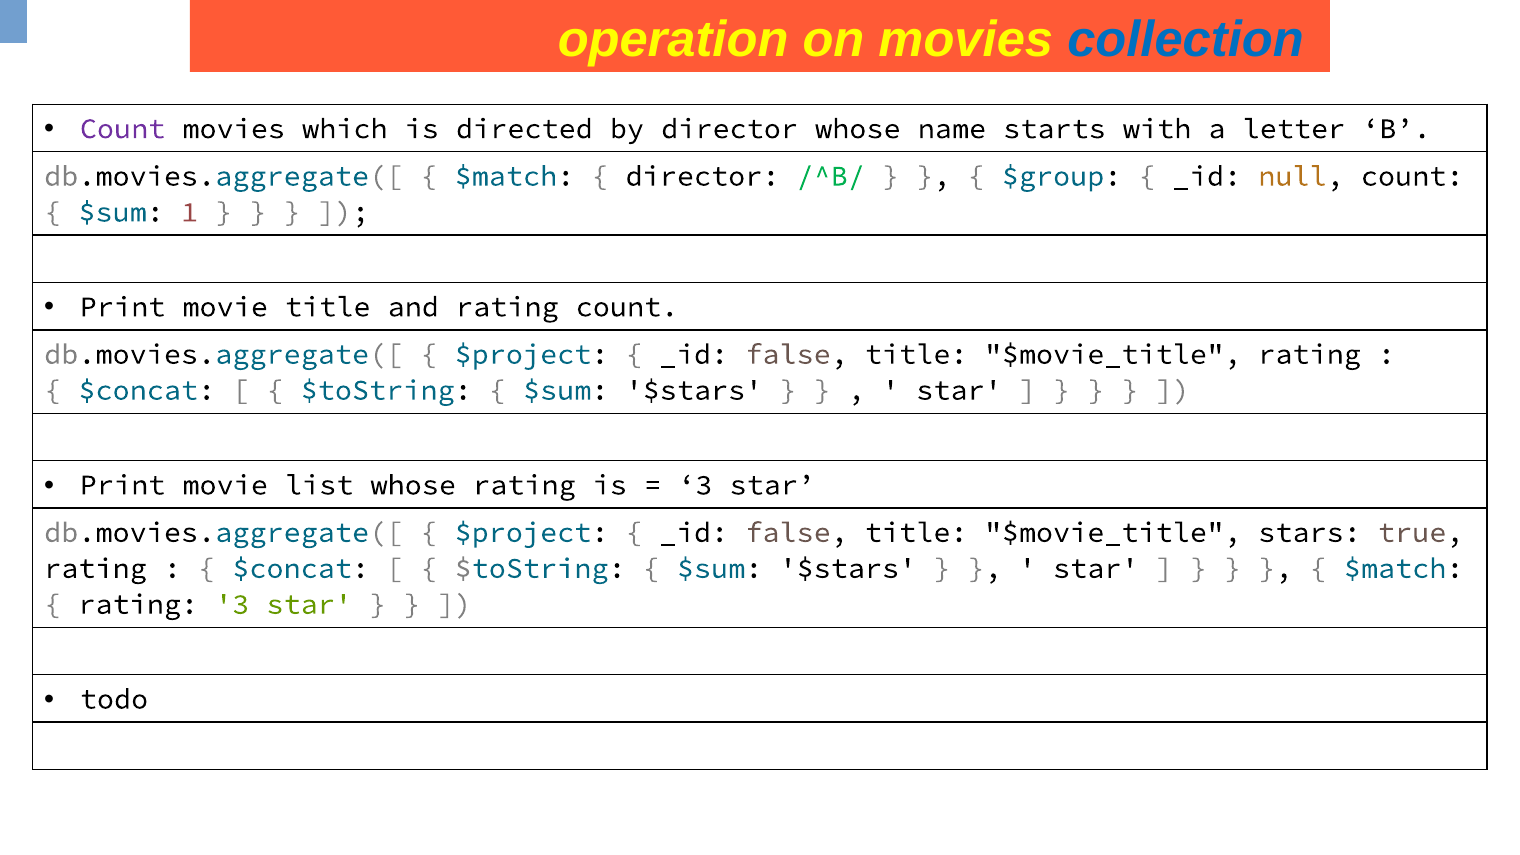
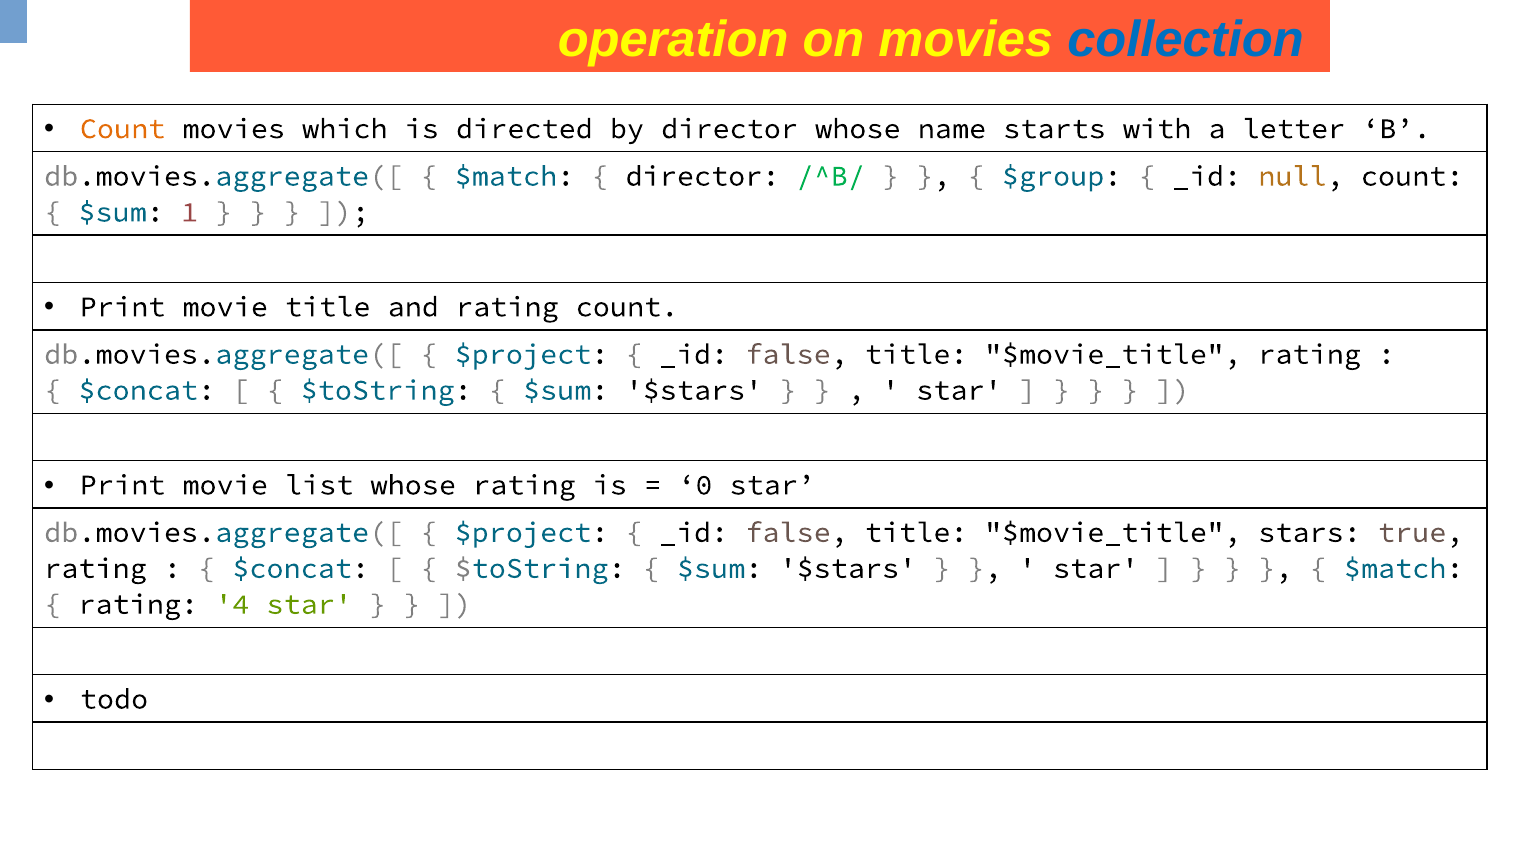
Count at (123, 129) colour: purple -> orange
3 at (695, 485): 3 -> 0
rating 3: 3 -> 4
